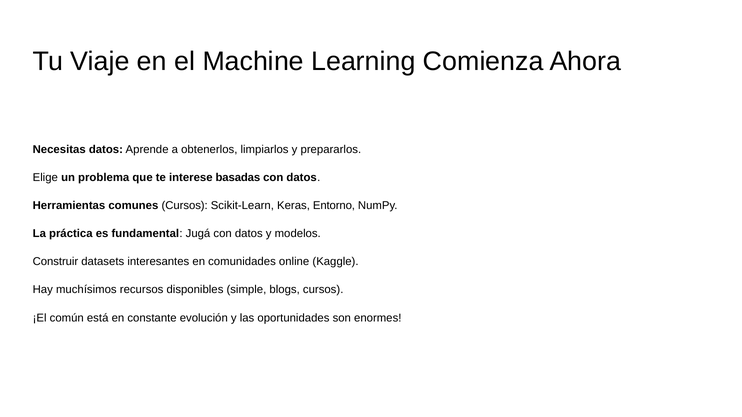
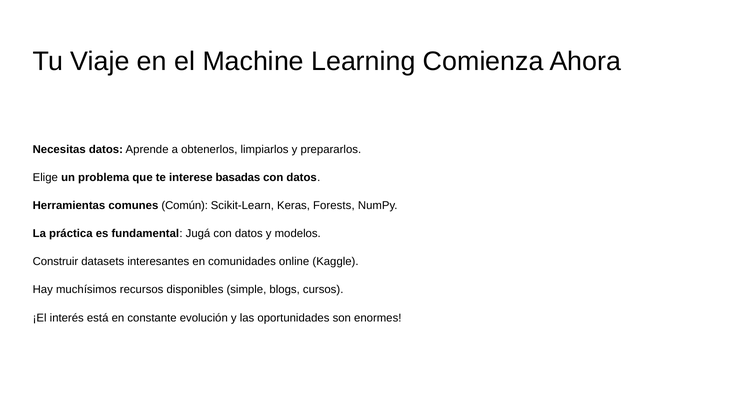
comunes Cursos: Cursos -> Común
Entorno: Entorno -> Forests
común: común -> interés
